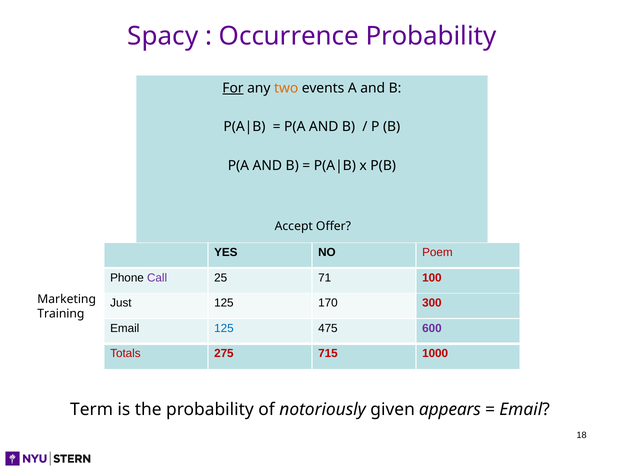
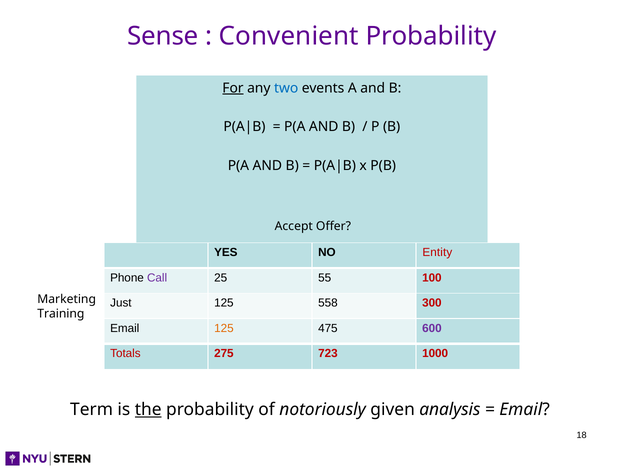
Spacy: Spacy -> Sense
Occurrence: Occurrence -> Convenient
two colour: orange -> blue
Poem: Poem -> Entity
71: 71 -> 55
170: 170 -> 558
125 at (224, 328) colour: blue -> orange
715: 715 -> 723
the underline: none -> present
appears: appears -> analysis
